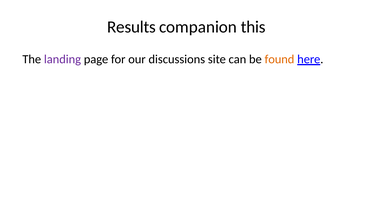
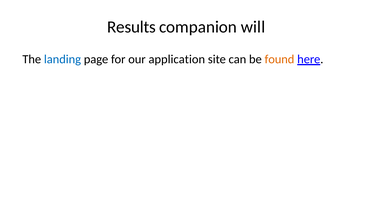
this: this -> will
landing colour: purple -> blue
discussions: discussions -> application
